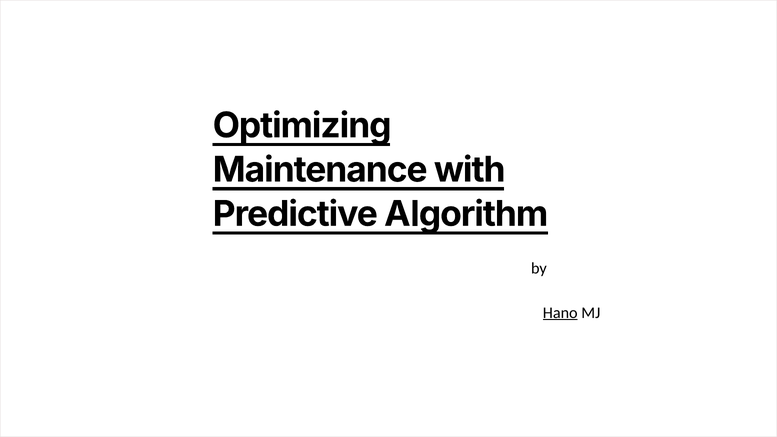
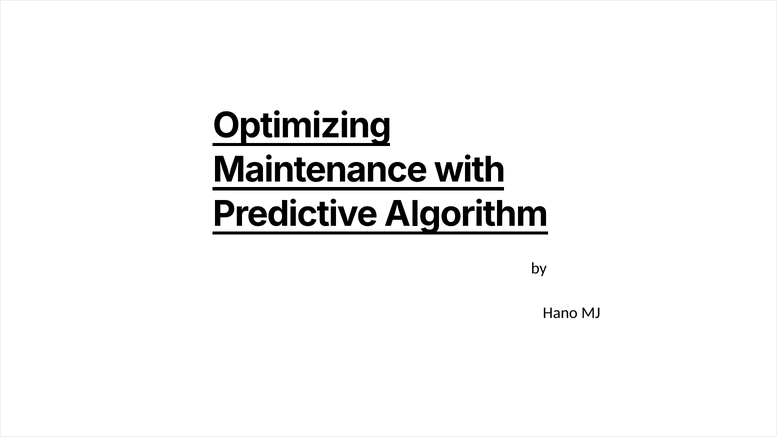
Hano underline: present -> none
